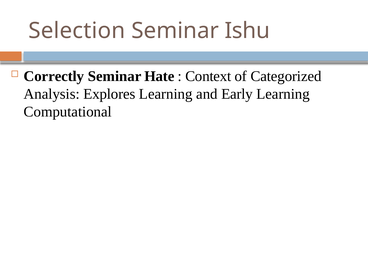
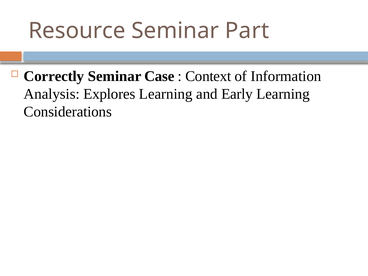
Selection: Selection -> Resource
Ishu: Ishu -> Part
Hate: Hate -> Case
Categorized: Categorized -> Information
Computational: Computational -> Considerations
